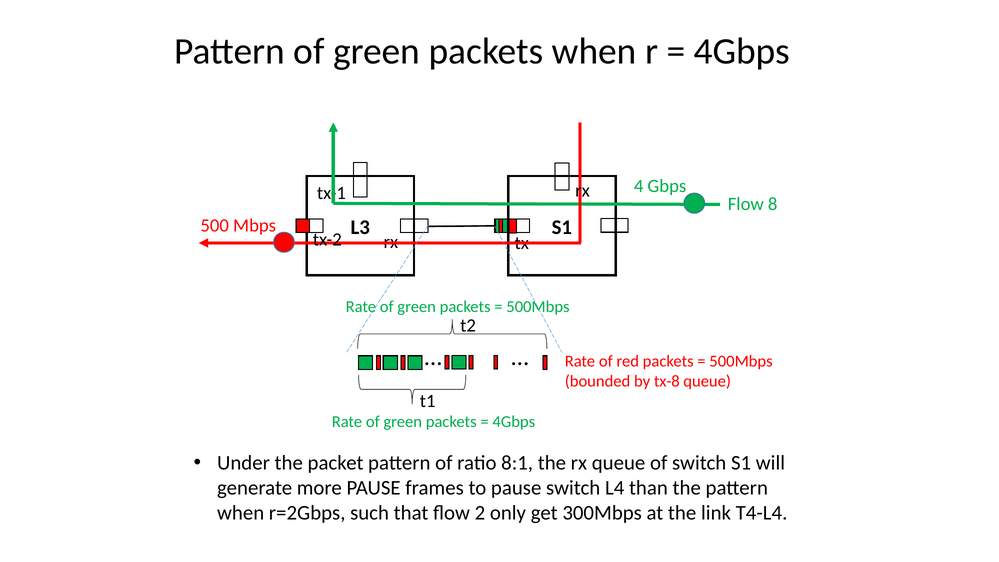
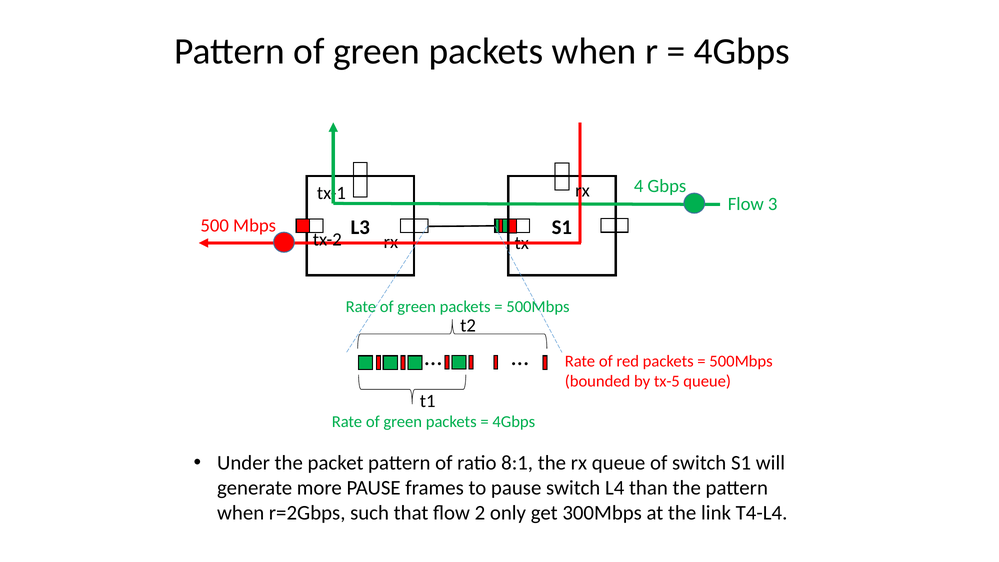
8: 8 -> 3
tx-8: tx-8 -> tx-5
